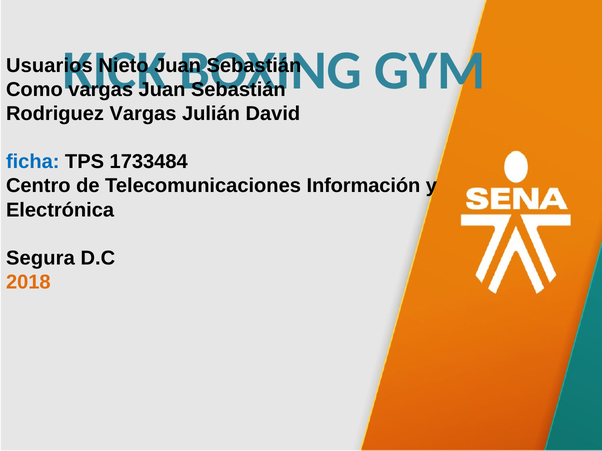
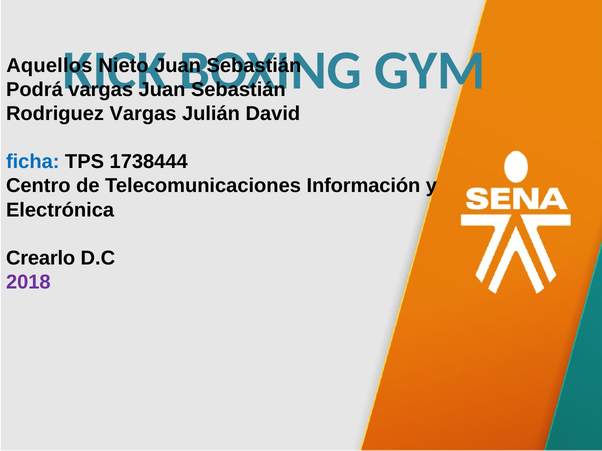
Usuarios: Usuarios -> Aquellos
Como: Como -> Podrá
1733484: 1733484 -> 1738444
Segura: Segura -> Crearlo
2018 colour: orange -> purple
